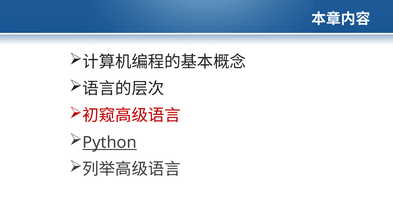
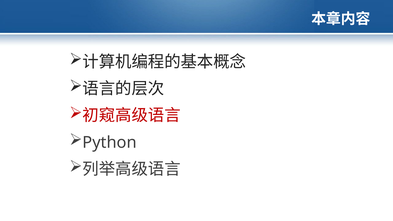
Python underline: present -> none
